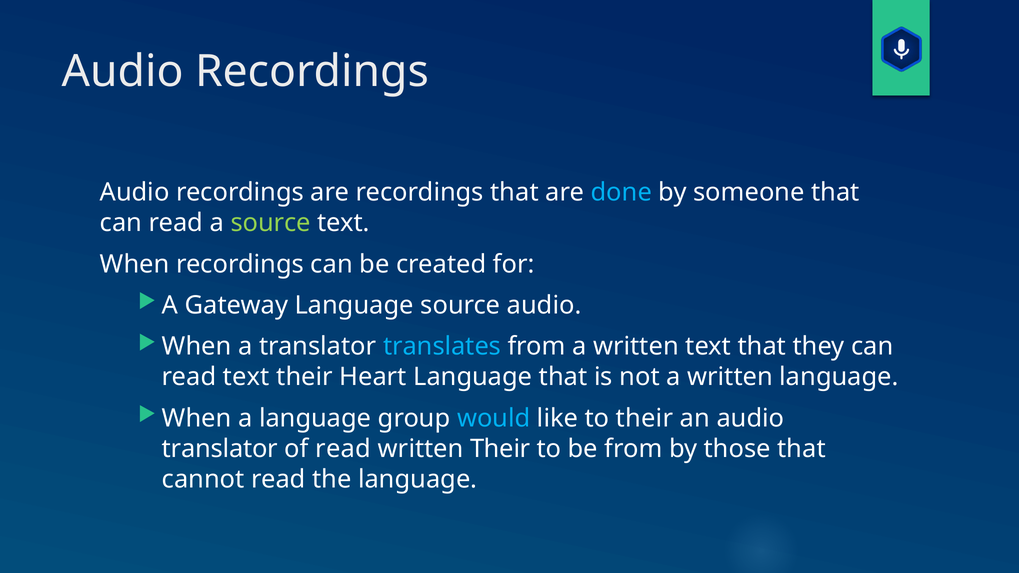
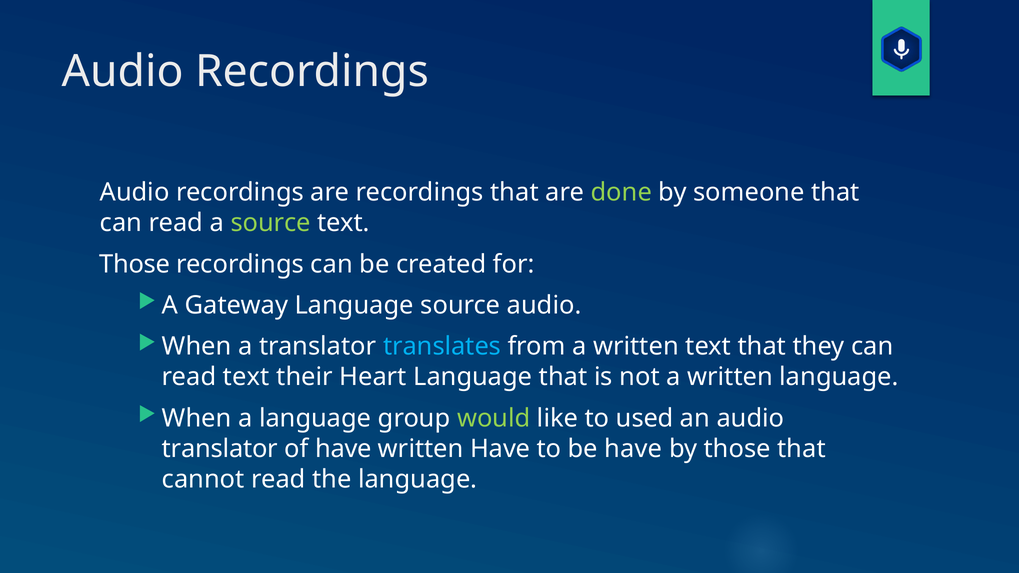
done colour: light blue -> light green
When at (135, 264): When -> Those
would colour: light blue -> light green
to their: their -> used
of read: read -> have
written Their: Their -> Have
be from: from -> have
